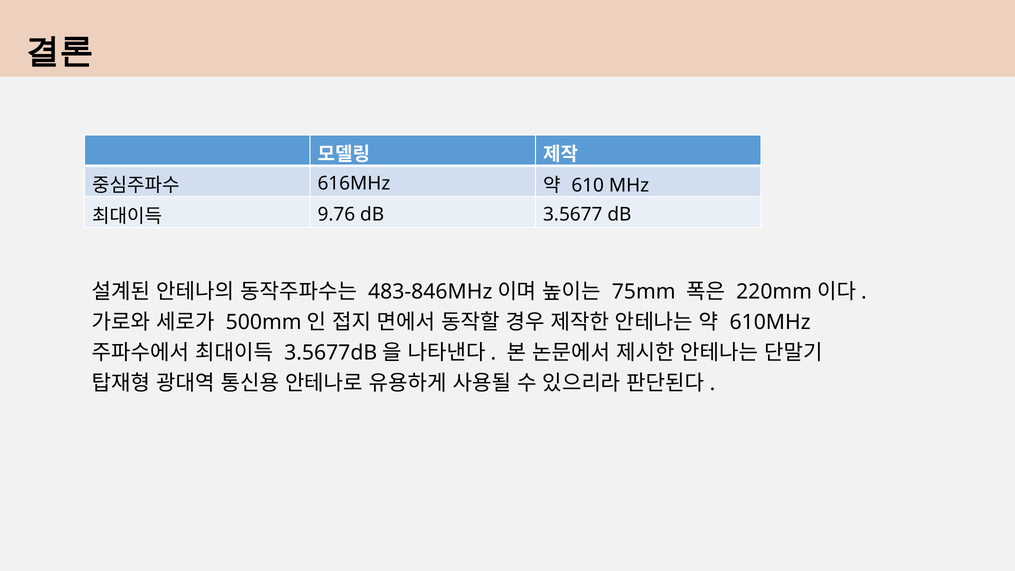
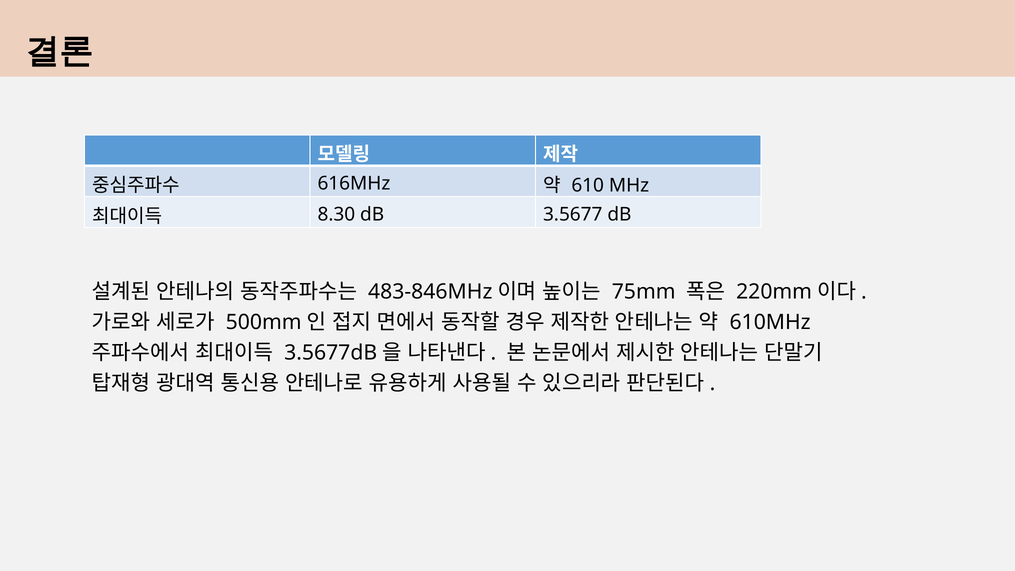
9.76: 9.76 -> 8.30
